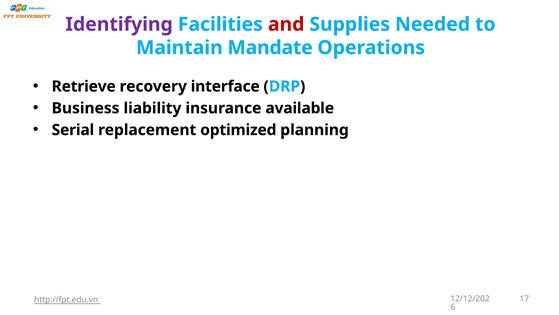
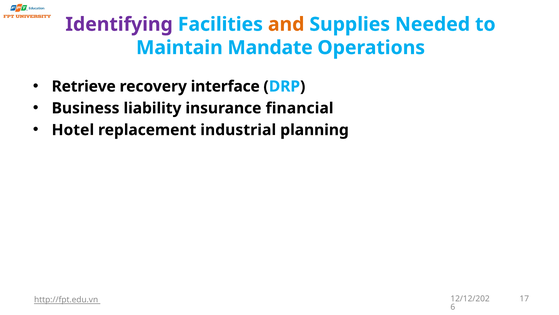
and colour: red -> orange
available: available -> financial
Serial: Serial -> Hotel
optimized: optimized -> industrial
